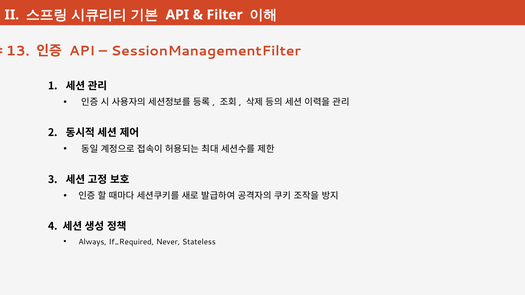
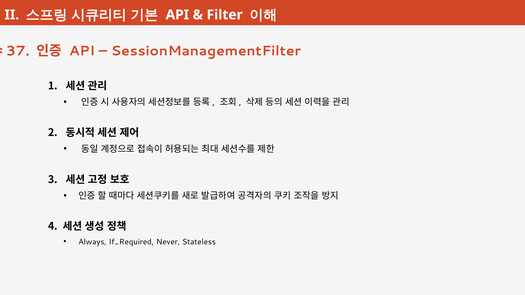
13: 13 -> 37
